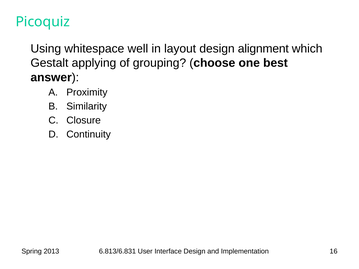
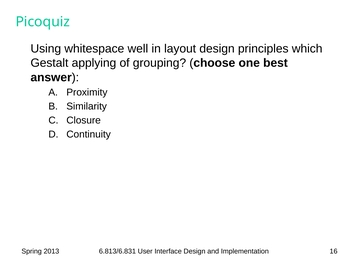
alignment: alignment -> principles
